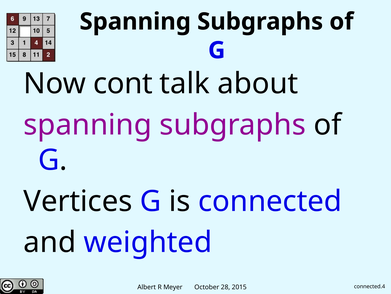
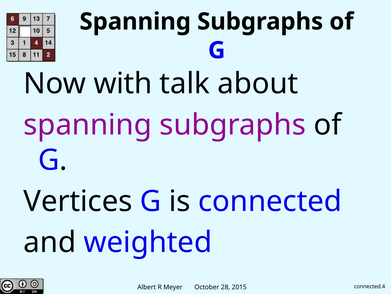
cont: cont -> with
